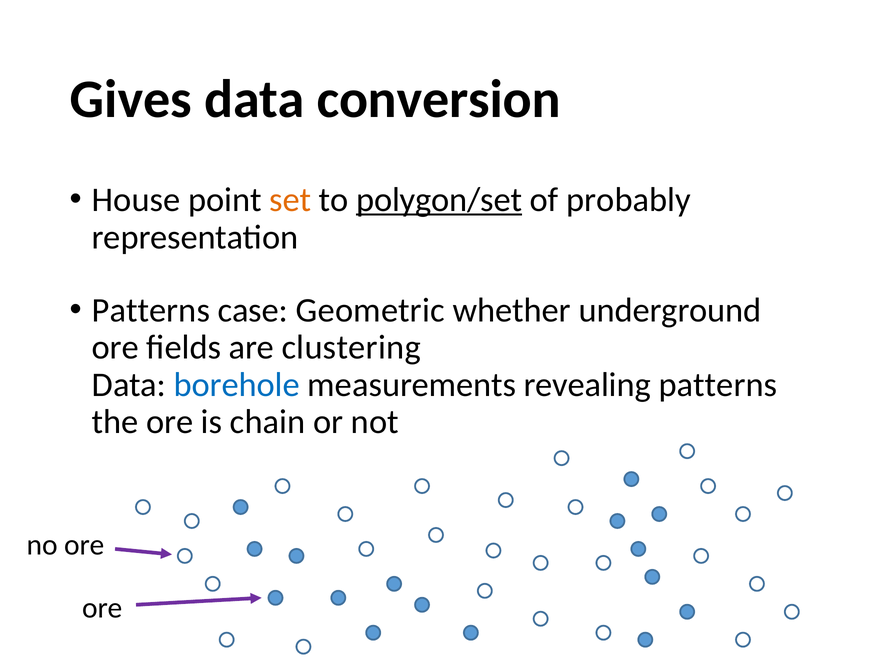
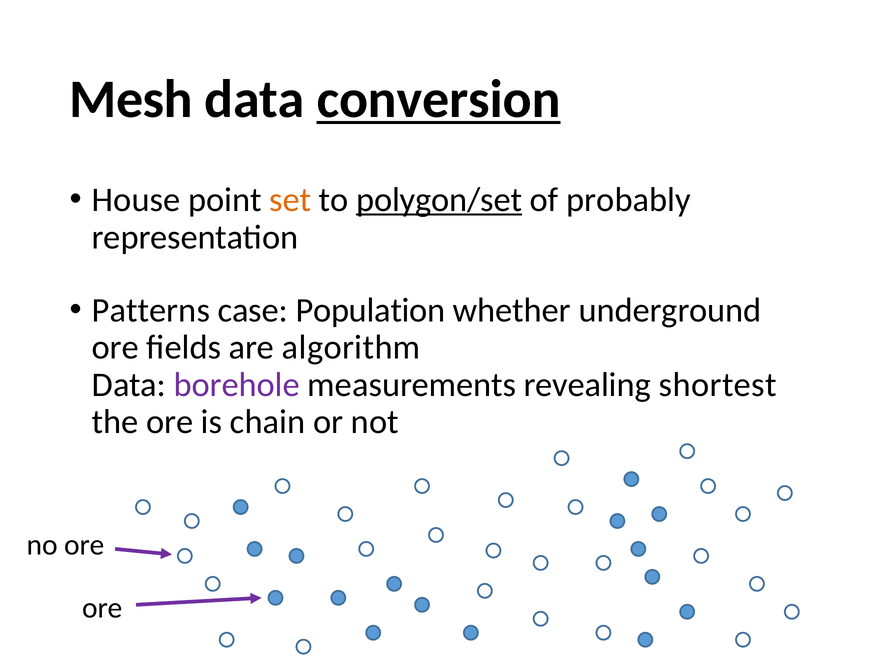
Gives: Gives -> Mesh
conversion underline: none -> present
Geometric: Geometric -> Population
clustering: clustering -> algorithm
borehole colour: blue -> purple
revealing patterns: patterns -> shortest
